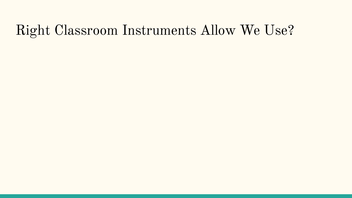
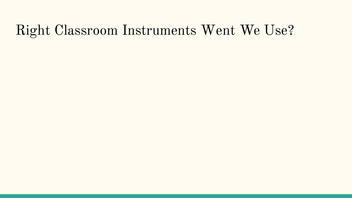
Allow: Allow -> Went
